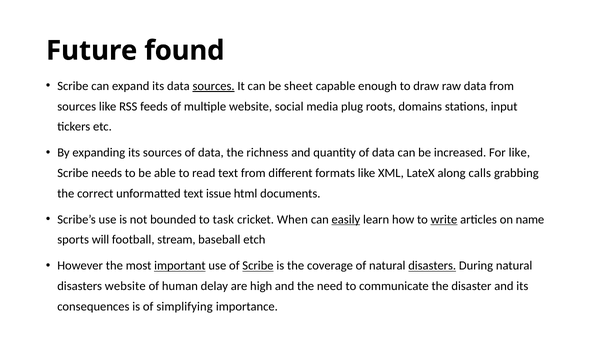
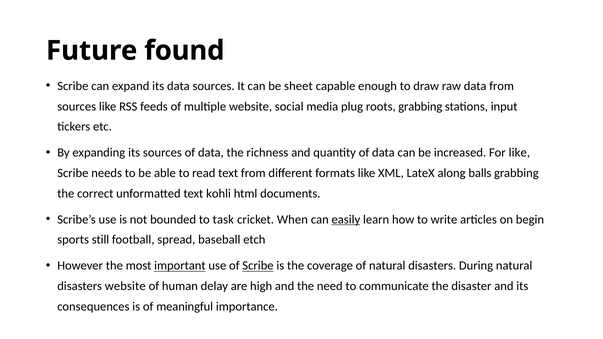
sources at (214, 86) underline: present -> none
roots domains: domains -> grabbing
calls: calls -> balls
issue: issue -> kohli
write underline: present -> none
name: name -> begin
will: will -> still
stream: stream -> spread
disasters at (432, 266) underline: present -> none
simplifying: simplifying -> meaningful
